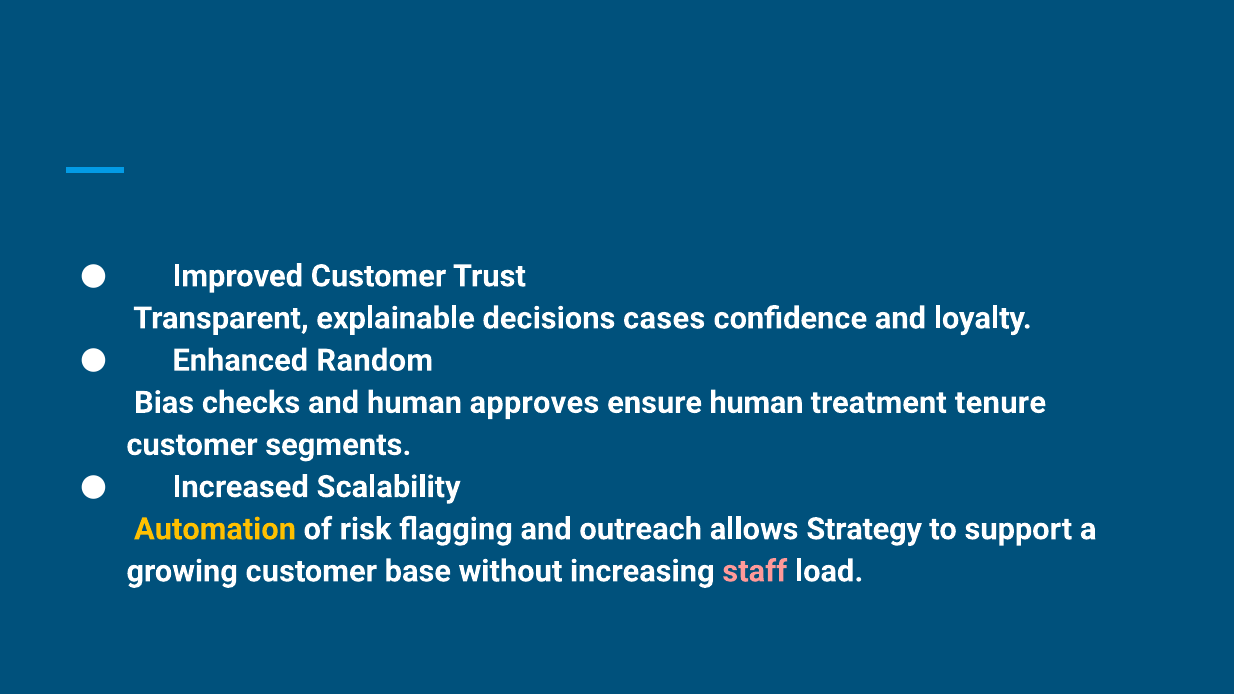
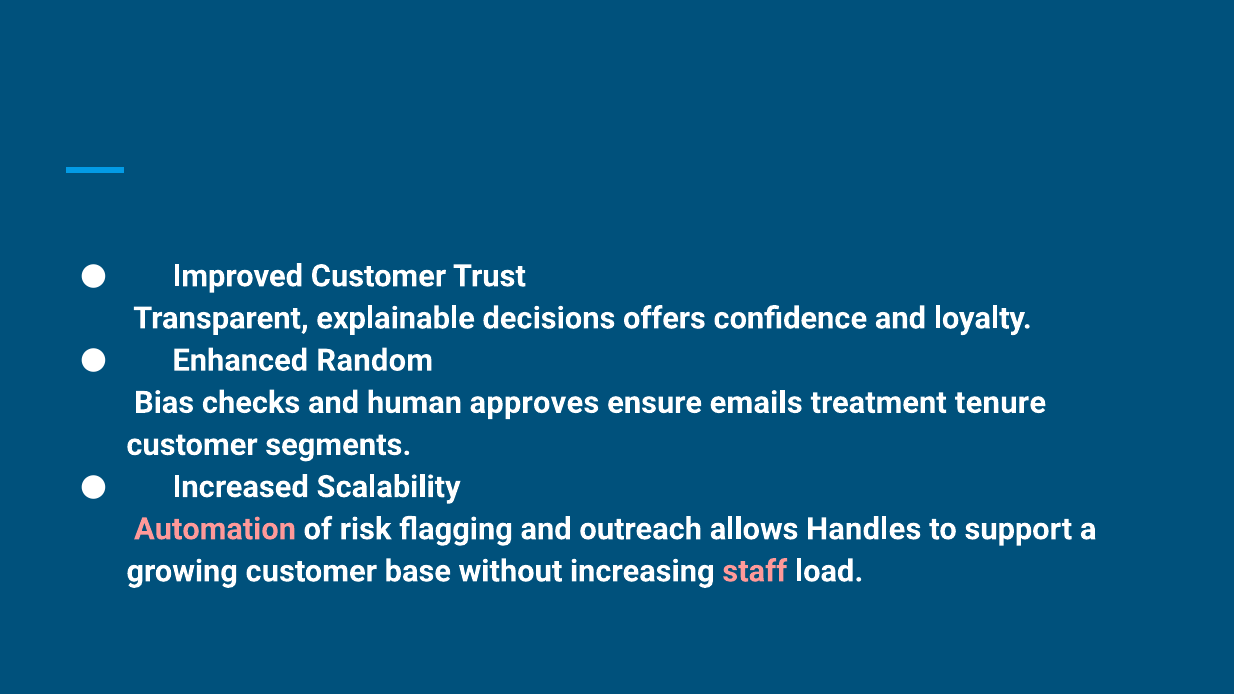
cases: cases -> offers
ensure human: human -> emails
Automation colour: yellow -> pink
Strategy: Strategy -> Handles
